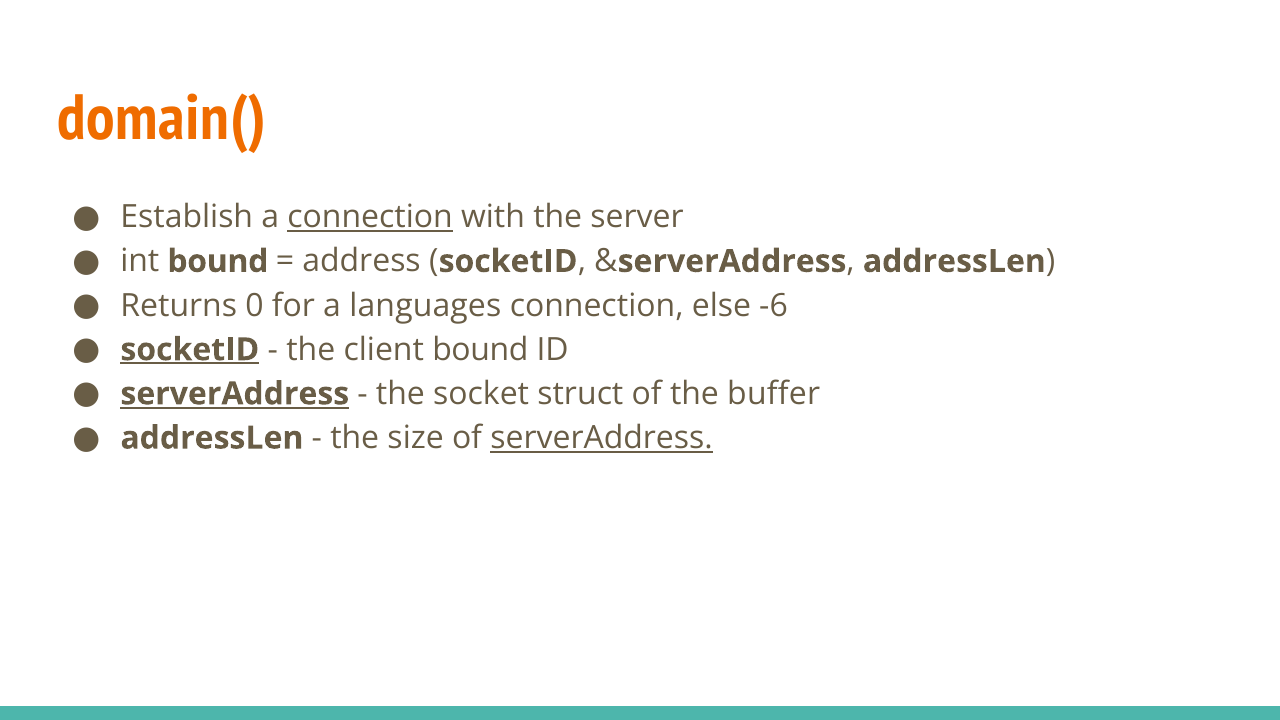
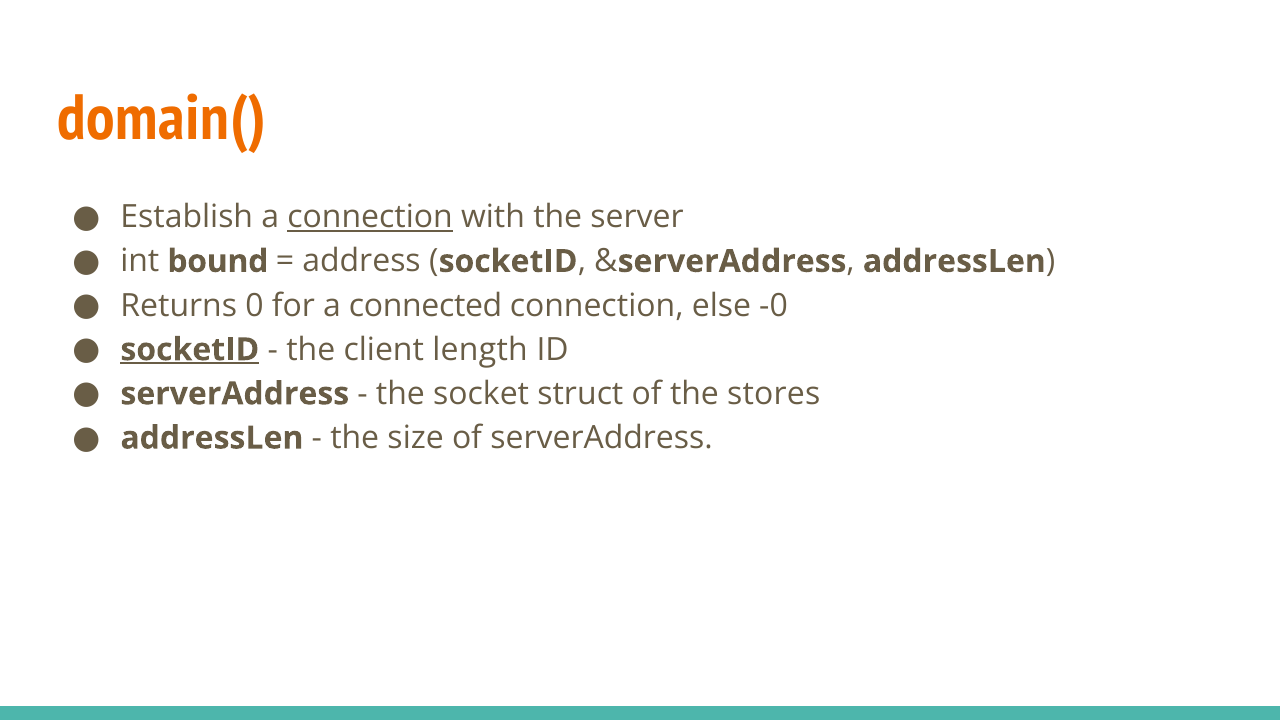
languages: languages -> connected
-6: -6 -> -0
client bound: bound -> length
serverAddress at (235, 394) underline: present -> none
buffer: buffer -> stores
serverAddress at (602, 438) underline: present -> none
